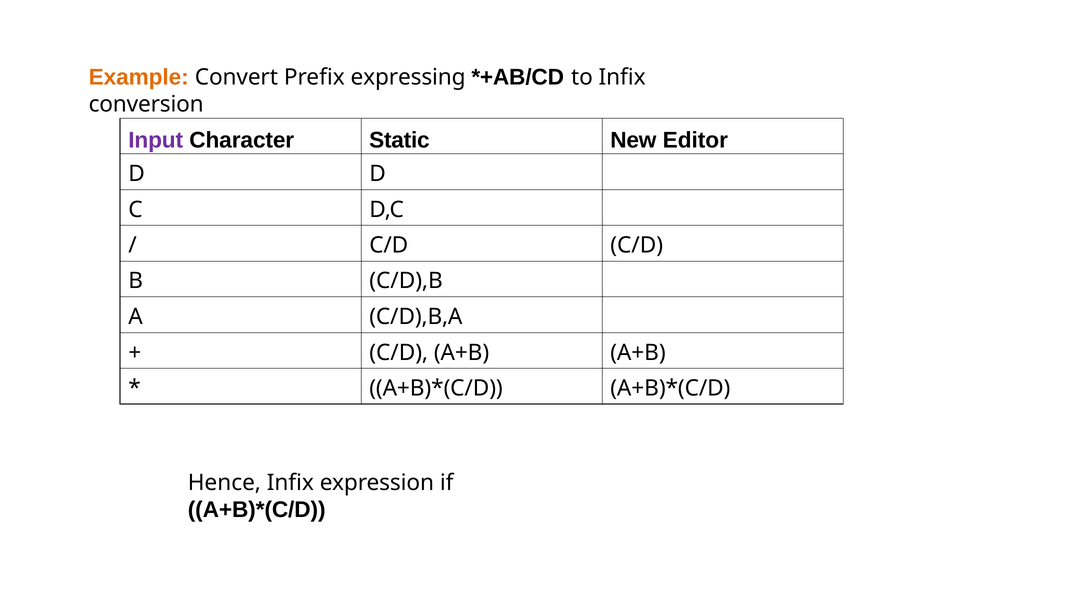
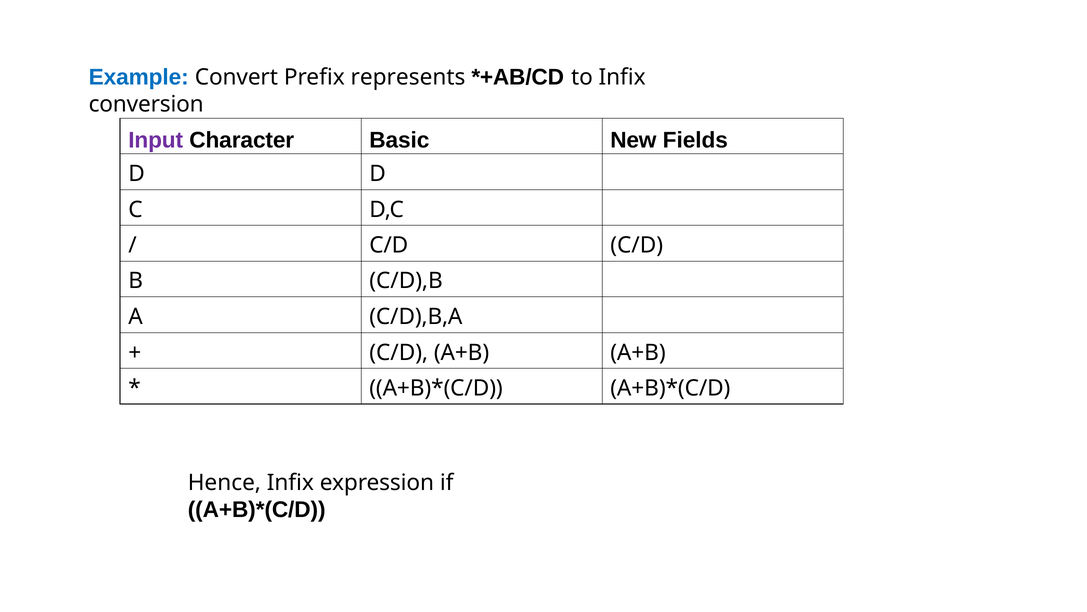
Example colour: orange -> blue
expressing: expressing -> represents
Static: Static -> Basic
Editor: Editor -> Fields
